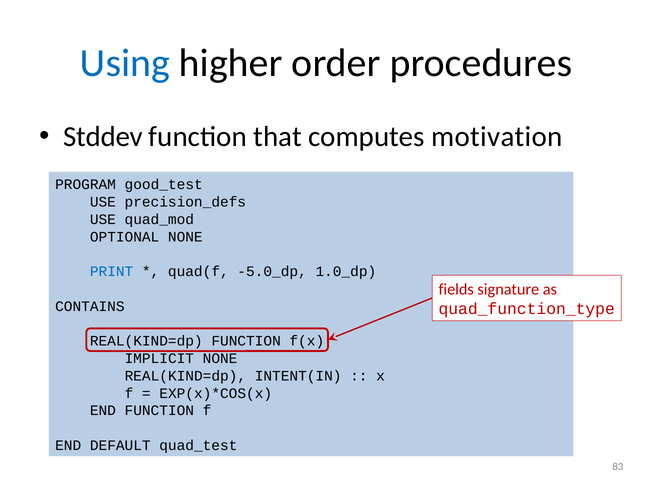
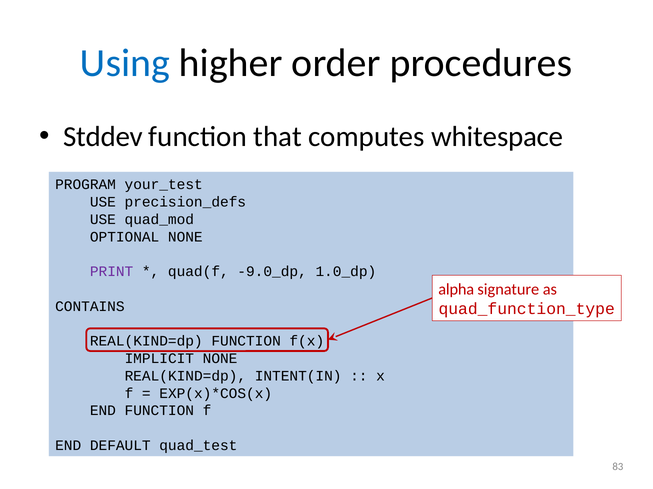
motivation: motivation -> whitespace
good_test: good_test -> your_test
PRINT colour: blue -> purple
-5.0_dp: -5.0_dp -> -9.0_dp
fields: fields -> alpha
